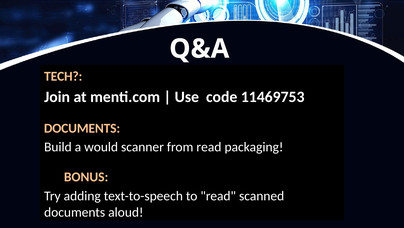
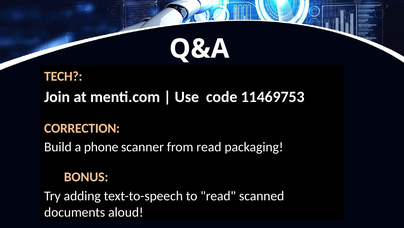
DOCUMENTS at (82, 128): DOCUMENTS -> CORRECTION
would: would -> phone
